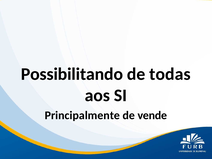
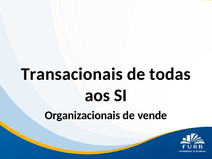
Possibilitando: Possibilitando -> Transacionais
Principalmente: Principalmente -> Organizacionais
